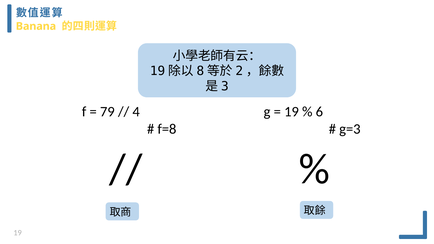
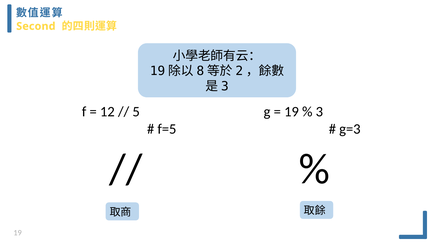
Banana: Banana -> Second
79: 79 -> 12
4: 4 -> 5
6: 6 -> 3
f=8: f=8 -> f=5
